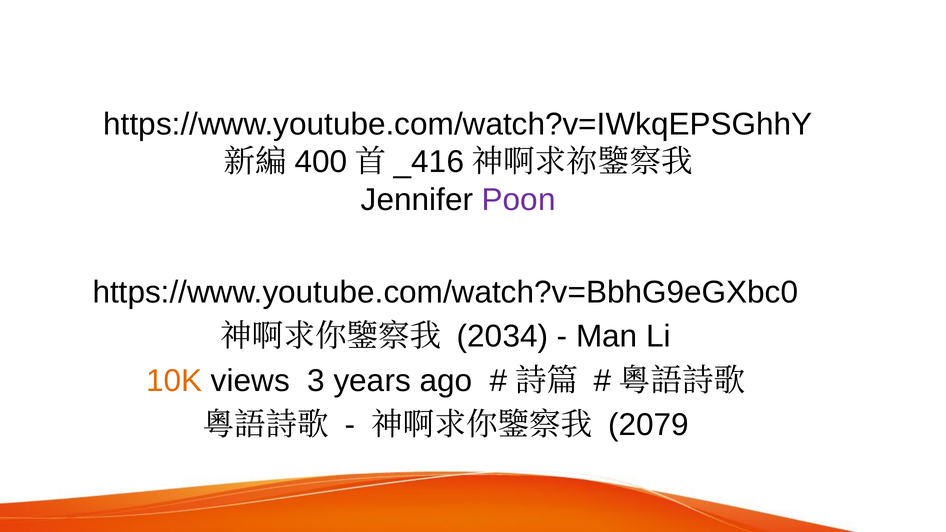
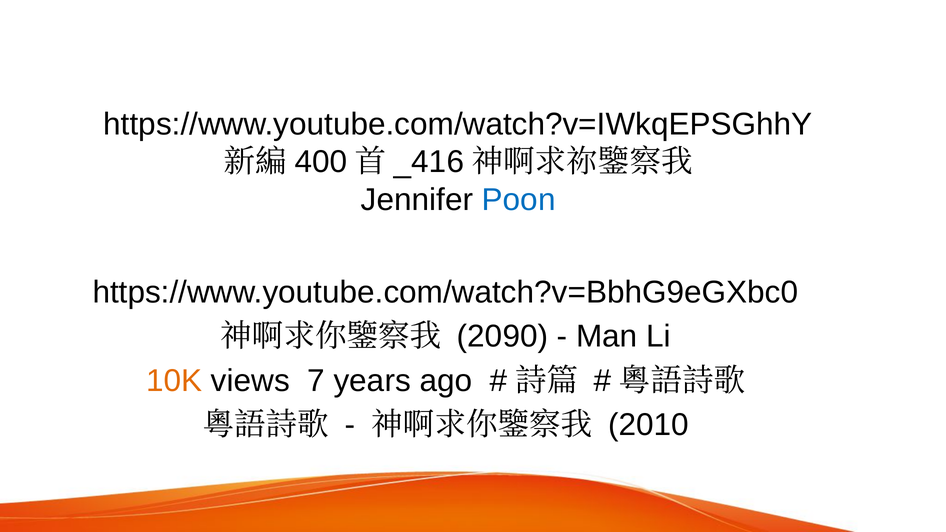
Poon colour: purple -> blue
2034: 2034 -> 2090
3: 3 -> 7
2079: 2079 -> 2010
